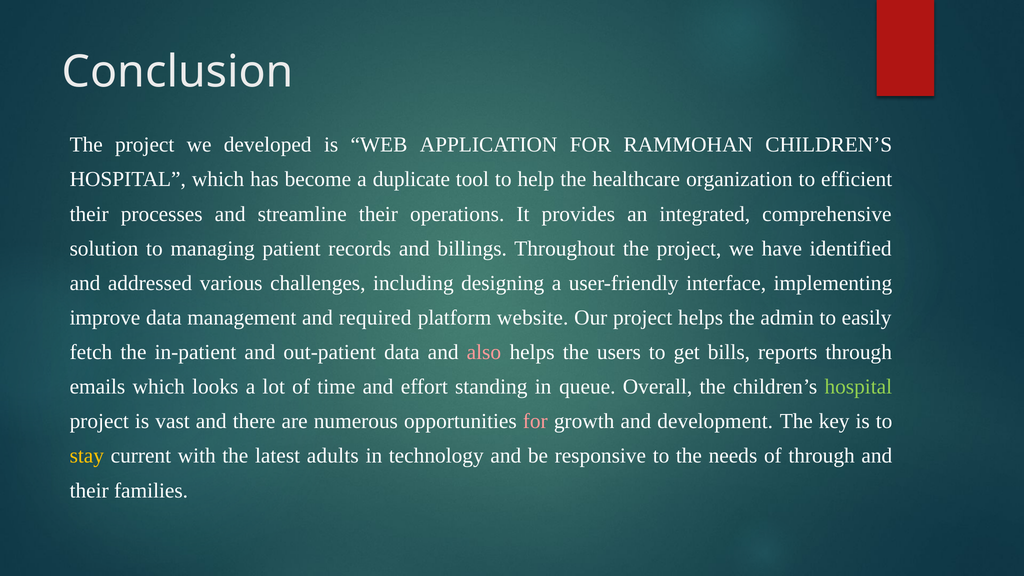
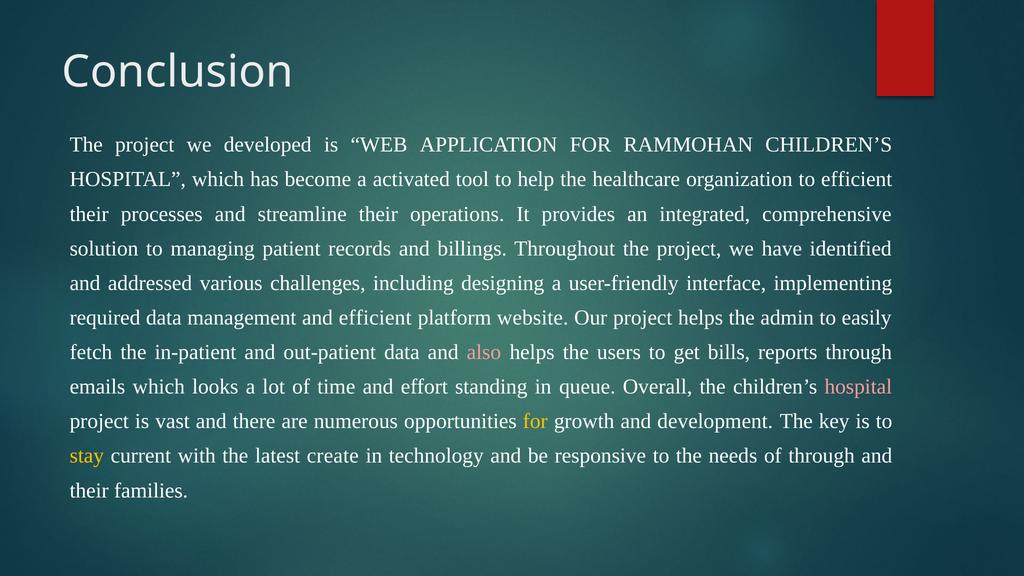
duplicate: duplicate -> activated
improve: improve -> required
and required: required -> efficient
hospital at (858, 387) colour: light green -> pink
for at (535, 421) colour: pink -> yellow
adults: adults -> create
